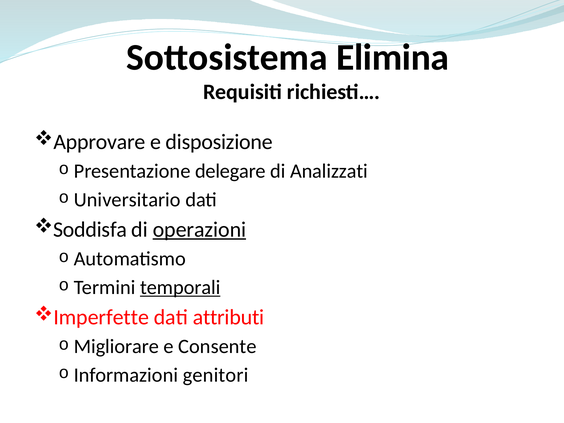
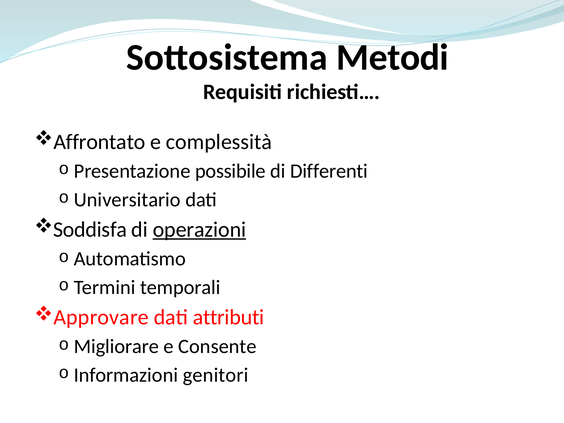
Elimina: Elimina -> Metodi
Approvare: Approvare -> Affrontato
disposizione: disposizione -> complessità
delegare: delegare -> possibile
Analizzati: Analizzati -> Differenti
temporali underline: present -> none
Imperfette: Imperfette -> Approvare
